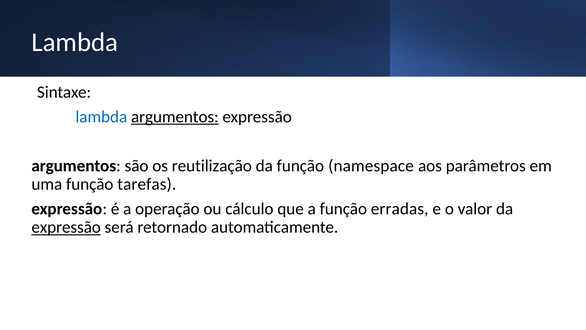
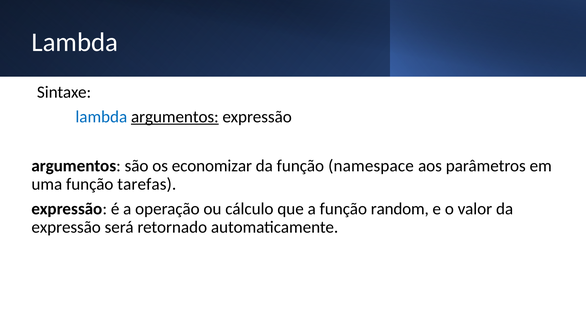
reutilização: reutilização -> economizar
erradas: erradas -> random
expressão at (66, 227) underline: present -> none
